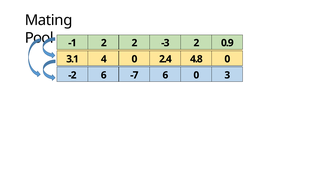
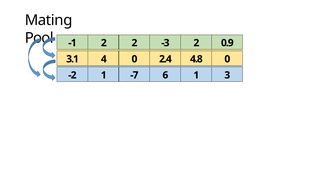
-2 6: 6 -> 1
6 0: 0 -> 1
